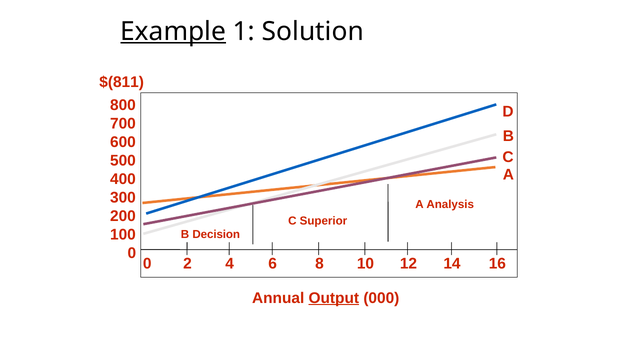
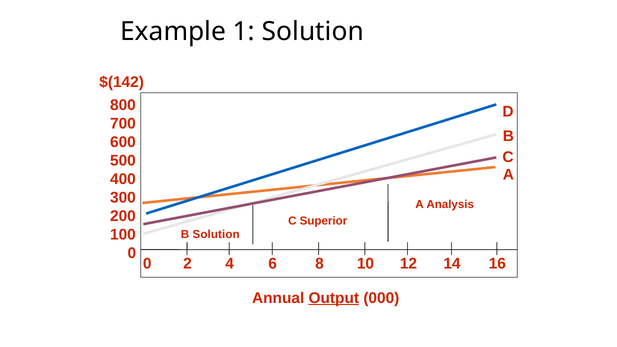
Example underline: present -> none
$(811: $(811 -> $(142
B Decision: Decision -> Solution
